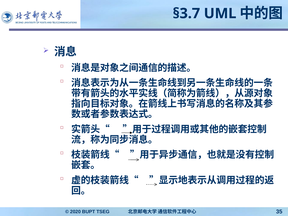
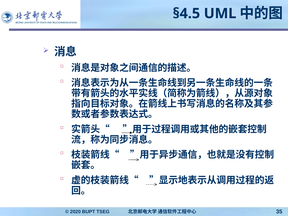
§3.7: §3.7 -> §4.5
